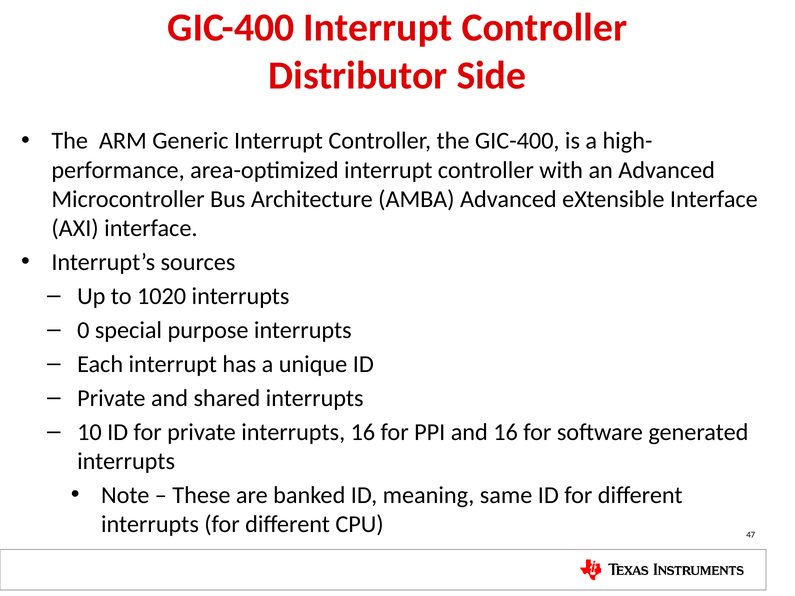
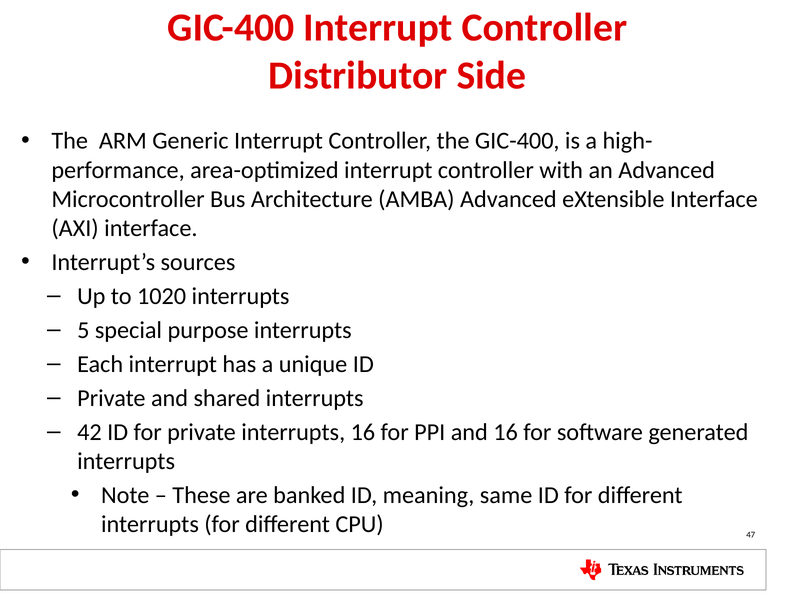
0: 0 -> 5
10: 10 -> 42
